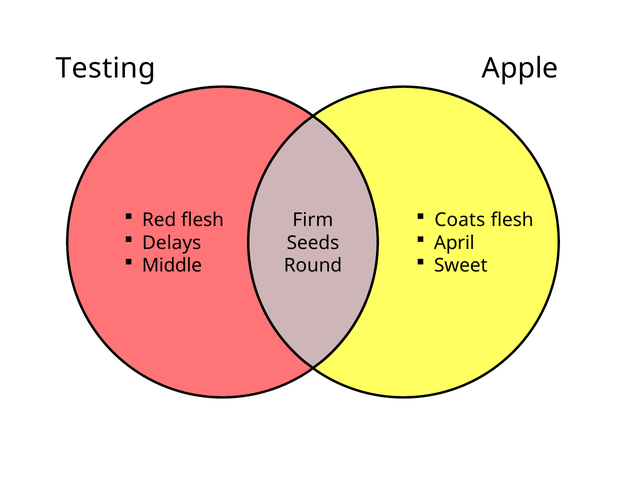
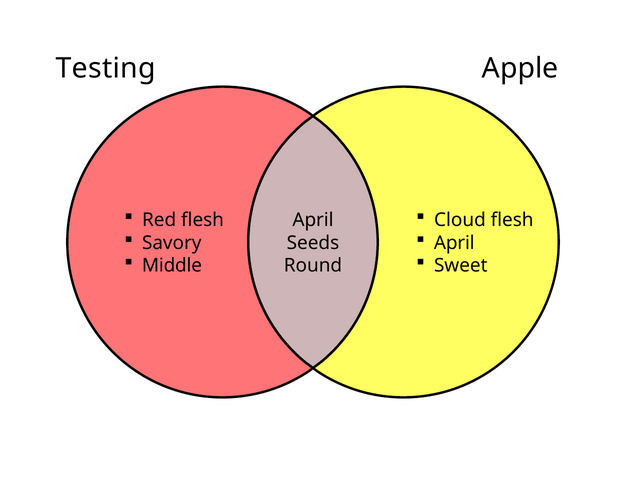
Coats: Coats -> Cloud
Firm at (313, 220): Firm -> April
Delays: Delays -> Savory
